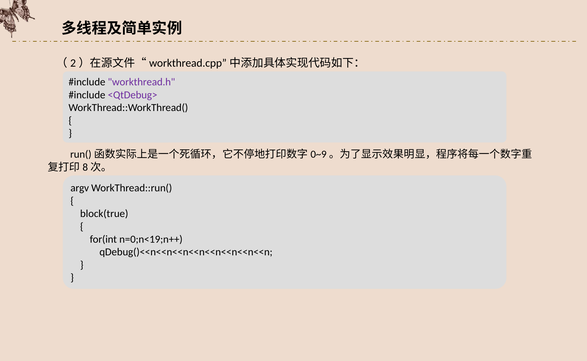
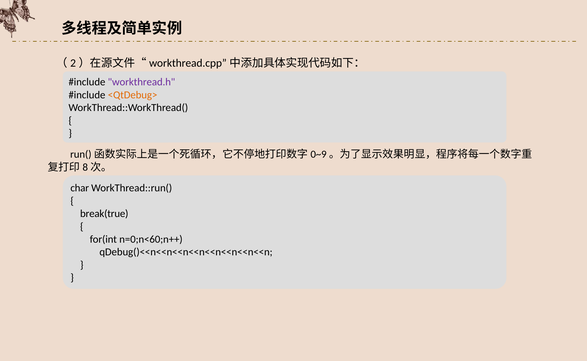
<QtDebug> colour: purple -> orange
argv: argv -> char
block(true: block(true -> break(true
n=0;n<19;n++: n=0;n<19;n++ -> n=0;n<60;n++
